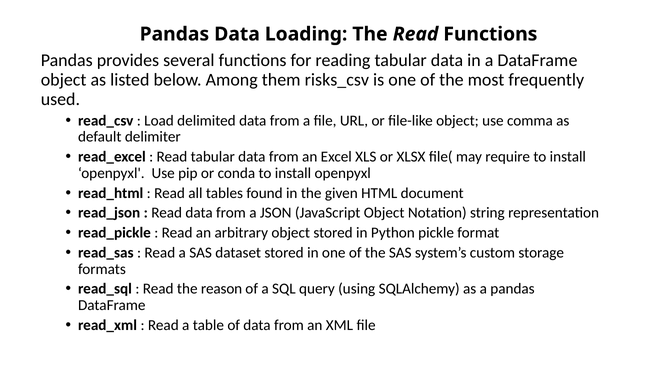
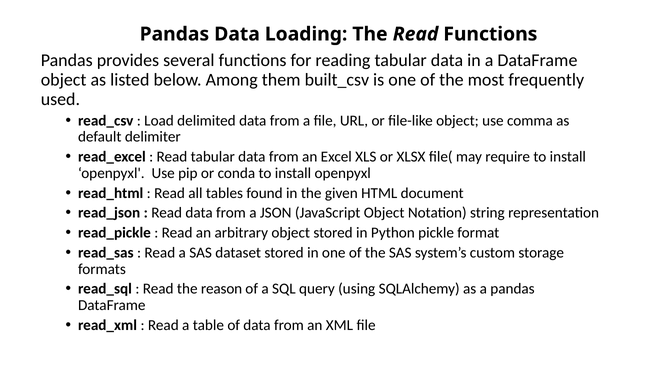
risks_csv: risks_csv -> built_csv
